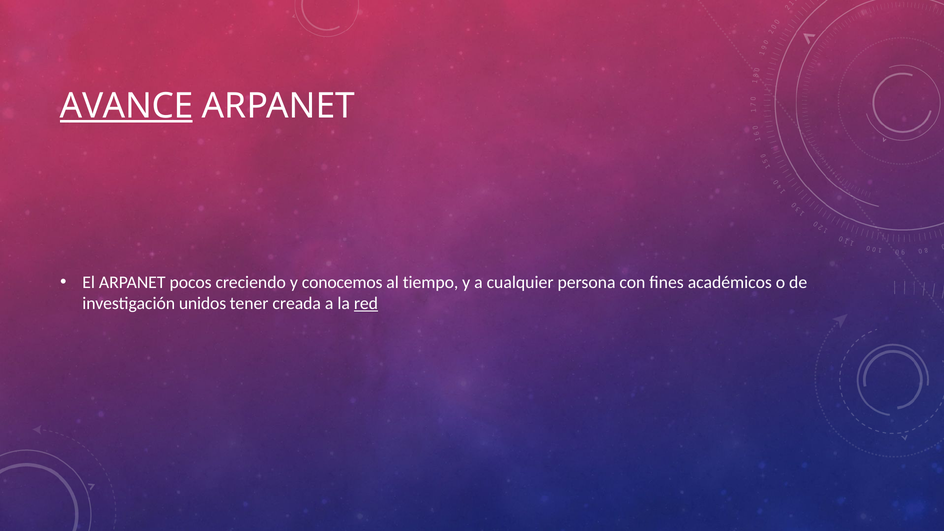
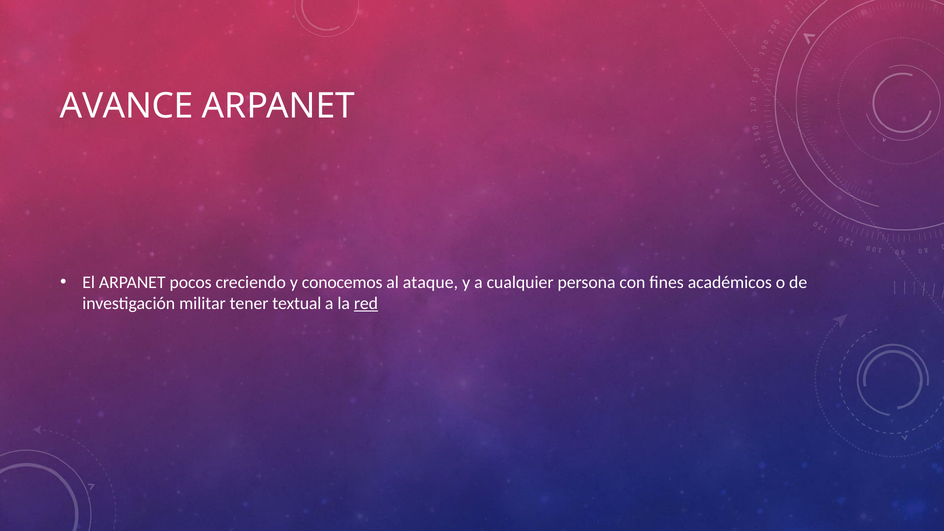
AVANCE underline: present -> none
tiempo: tiempo -> ataque
unidos: unidos -> militar
creada: creada -> textual
